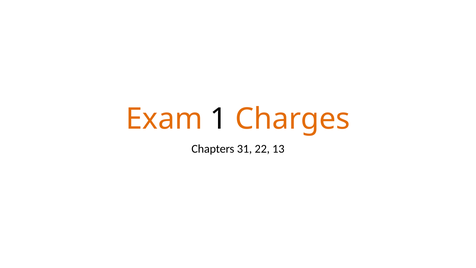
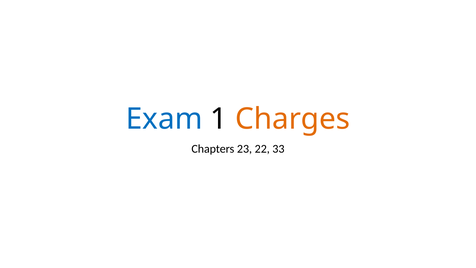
Exam colour: orange -> blue
31: 31 -> 23
13: 13 -> 33
